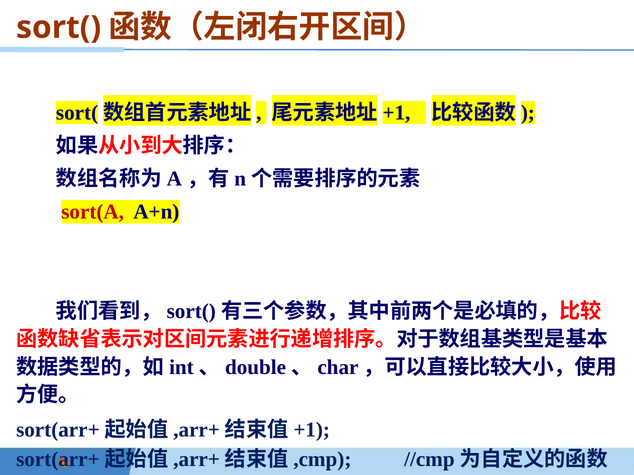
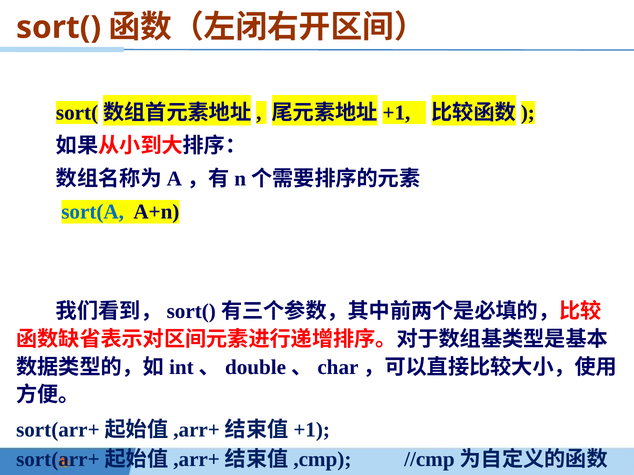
sort(A colour: red -> blue
